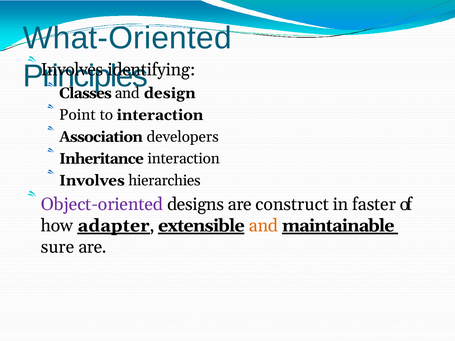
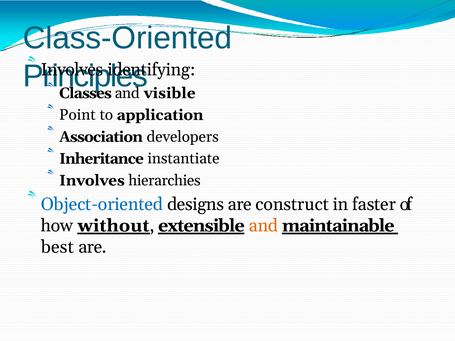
What-Oriented: What-Oriented -> Class-Oriented
design: design -> visible
to interaction: interaction -> application
Inheritance interaction: interaction -> instantiate
Object-oriented colour: purple -> blue
adapter: adapter -> without
sure: sure -> best
